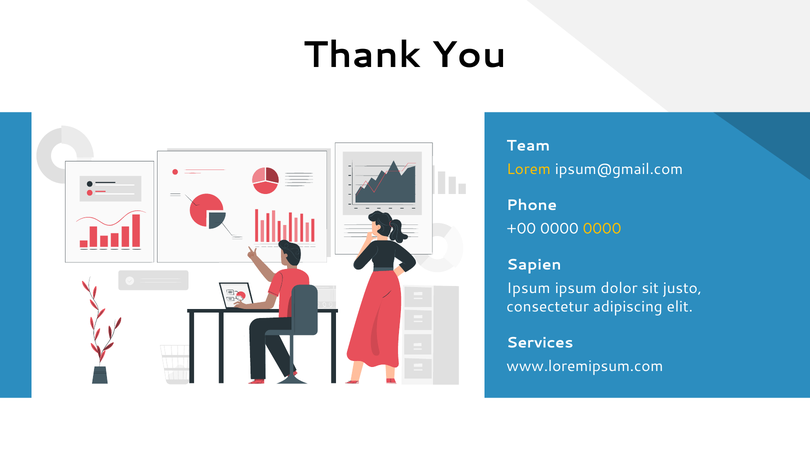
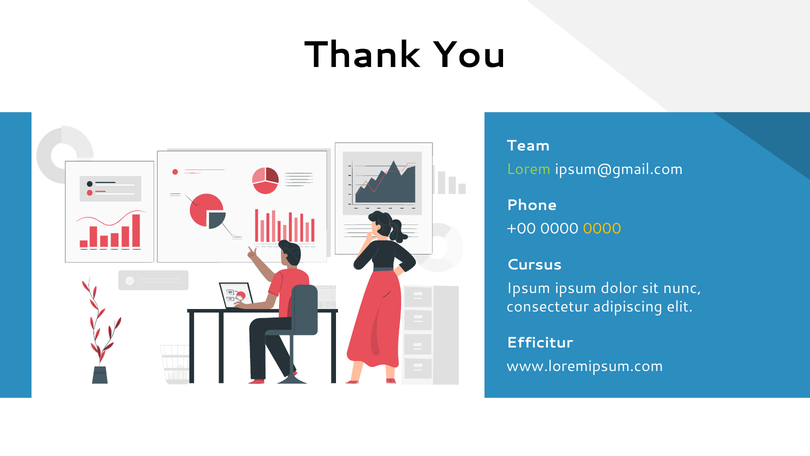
Lorem colour: yellow -> light green
Sapien: Sapien -> Cursus
justo: justo -> nunc
Services: Services -> Efficitur
